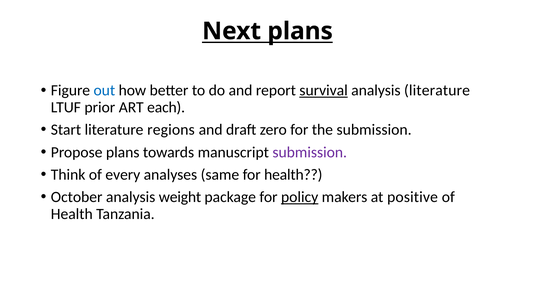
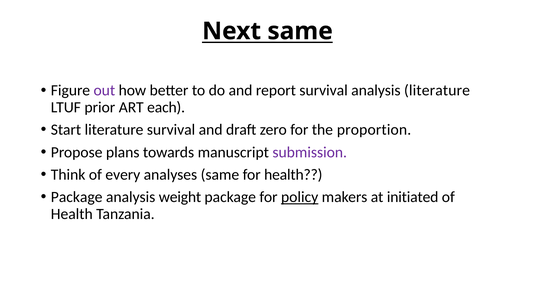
Next plans: plans -> same
out colour: blue -> purple
survival at (324, 90) underline: present -> none
literature regions: regions -> survival
the submission: submission -> proportion
October at (77, 197): October -> Package
positive: positive -> initiated
